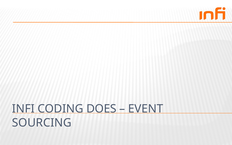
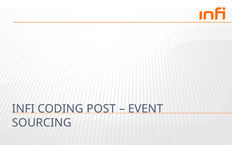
DOES: DOES -> POST
